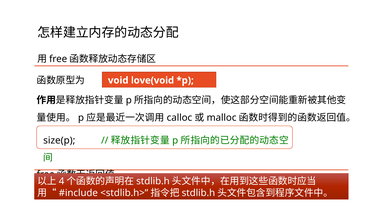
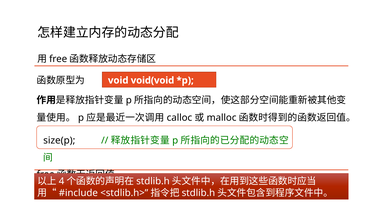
love(void: love(void -> void(void
